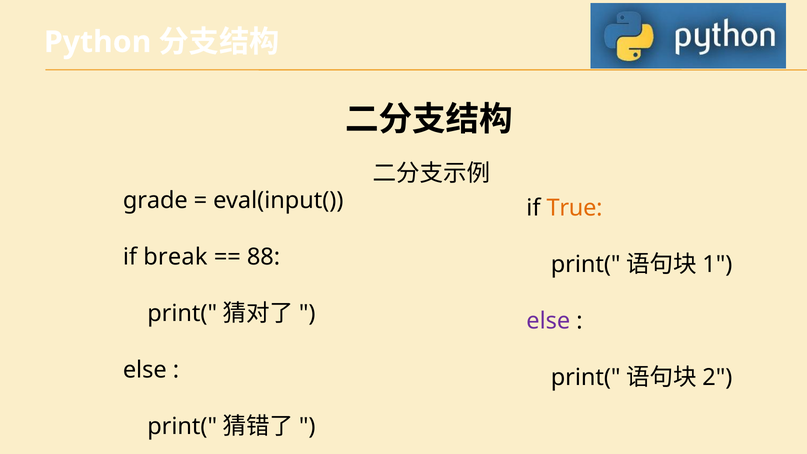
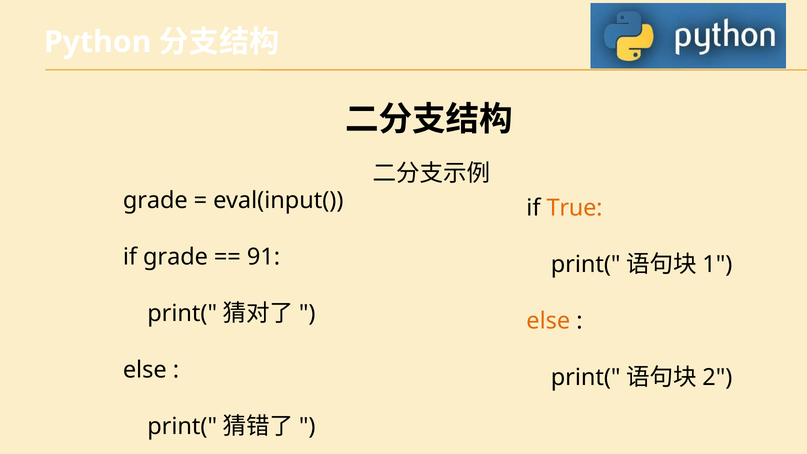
if break: break -> grade
88: 88 -> 91
else at (548, 321) colour: purple -> orange
